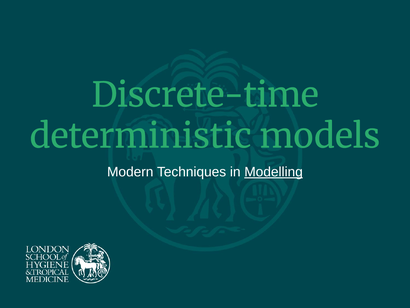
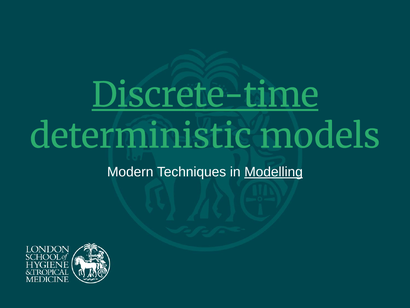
Discrete-time underline: none -> present
